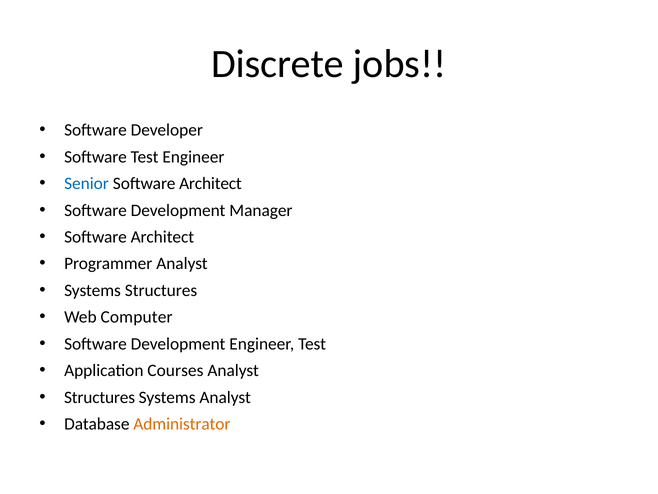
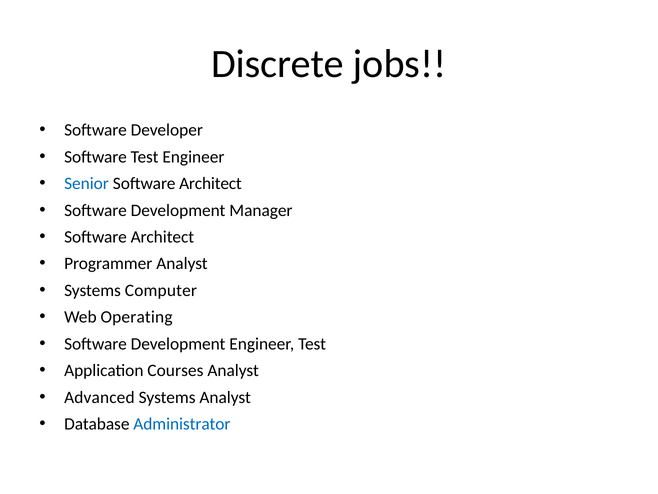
Systems Structures: Structures -> Computer
Computer: Computer -> Operating
Structures at (100, 397): Structures -> Advanced
Administrator colour: orange -> blue
